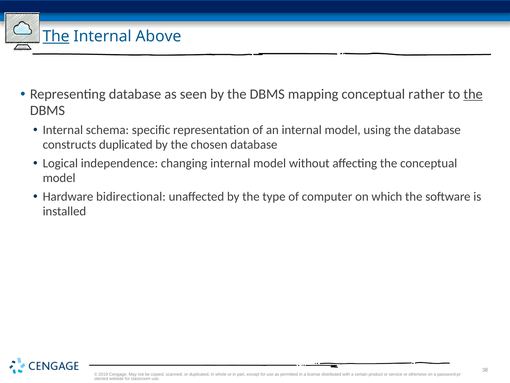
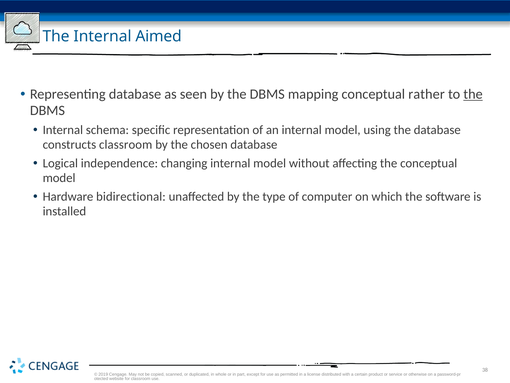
The at (56, 36) underline: present -> none
Above: Above -> Aimed
constructs duplicated: duplicated -> classroom
